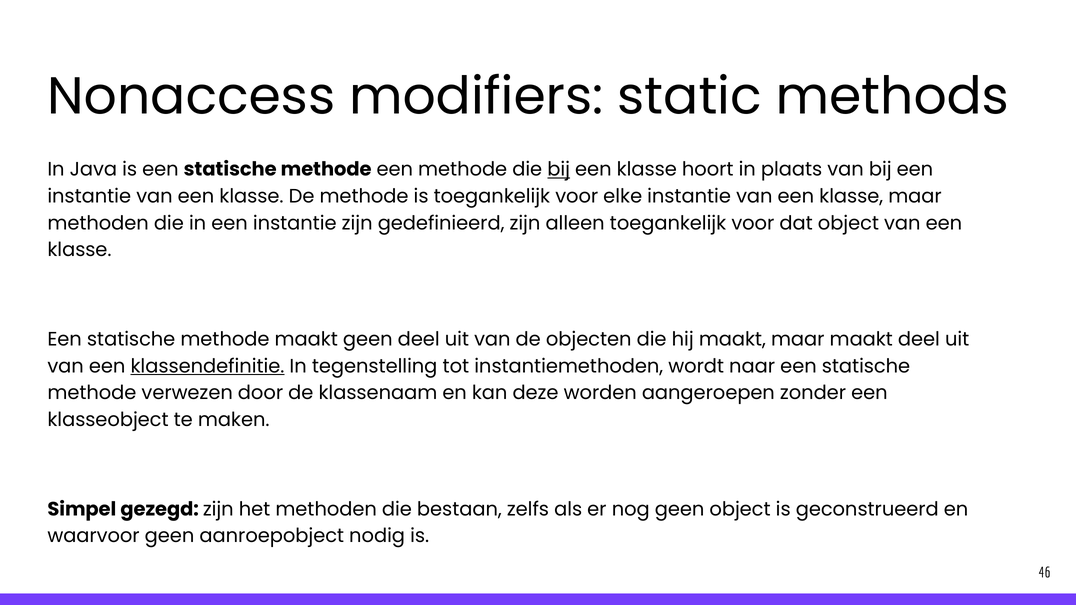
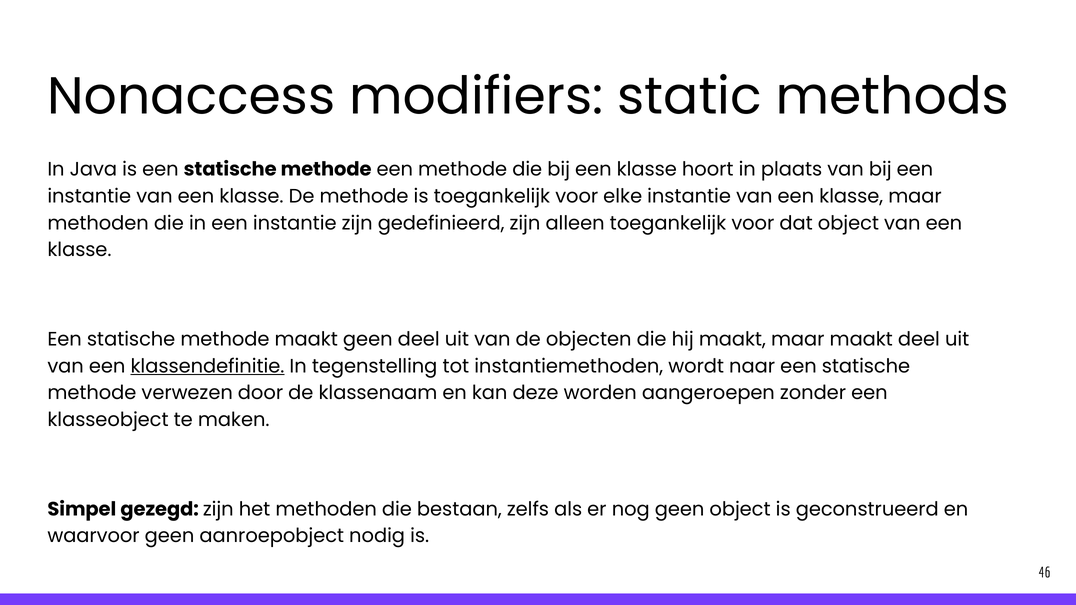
bij at (559, 170) underline: present -> none
